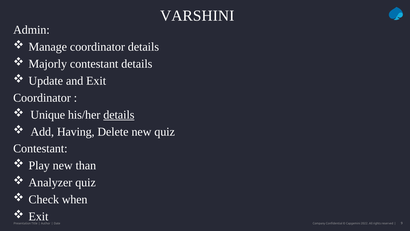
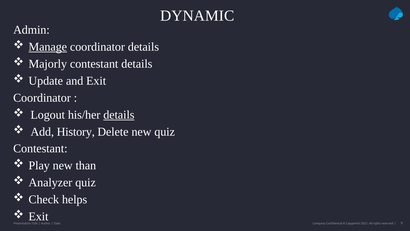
VARSHINI: VARSHINI -> DYNAMIC
Manage underline: none -> present
Unique: Unique -> Logout
Having: Having -> History
when: when -> helps
